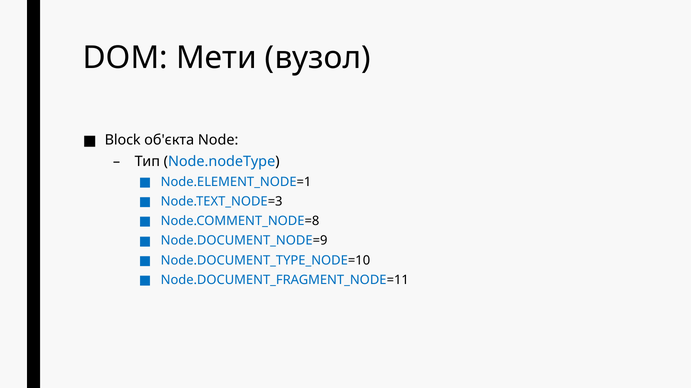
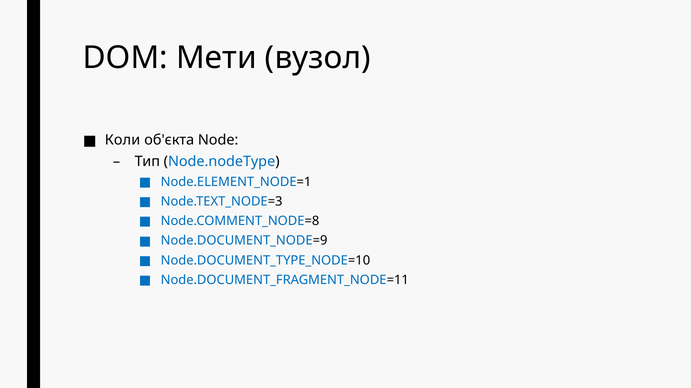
Block: Block -> Коли
